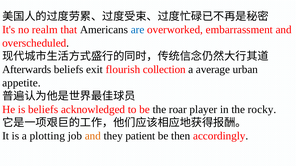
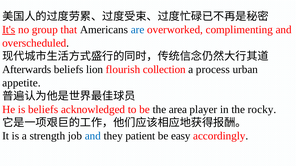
It's underline: none -> present
realm: realm -> group
embarrassment: embarrassment -> complimenting
exit: exit -> lion
average: average -> process
roar: roar -> area
plotting: plotting -> strength
and at (93, 136) colour: orange -> blue
then: then -> easy
